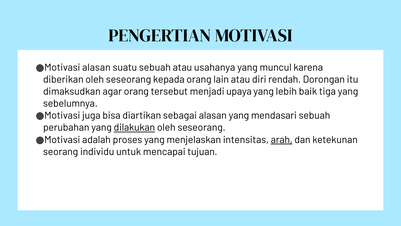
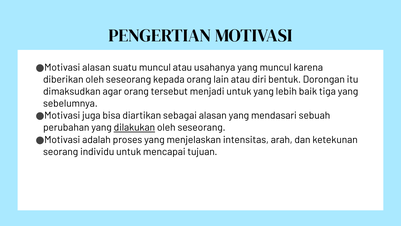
suatu sebuah: sebuah -> muncul
rendah: rendah -> bentuk
menjadi upaya: upaya -> untuk
arah underline: present -> none
